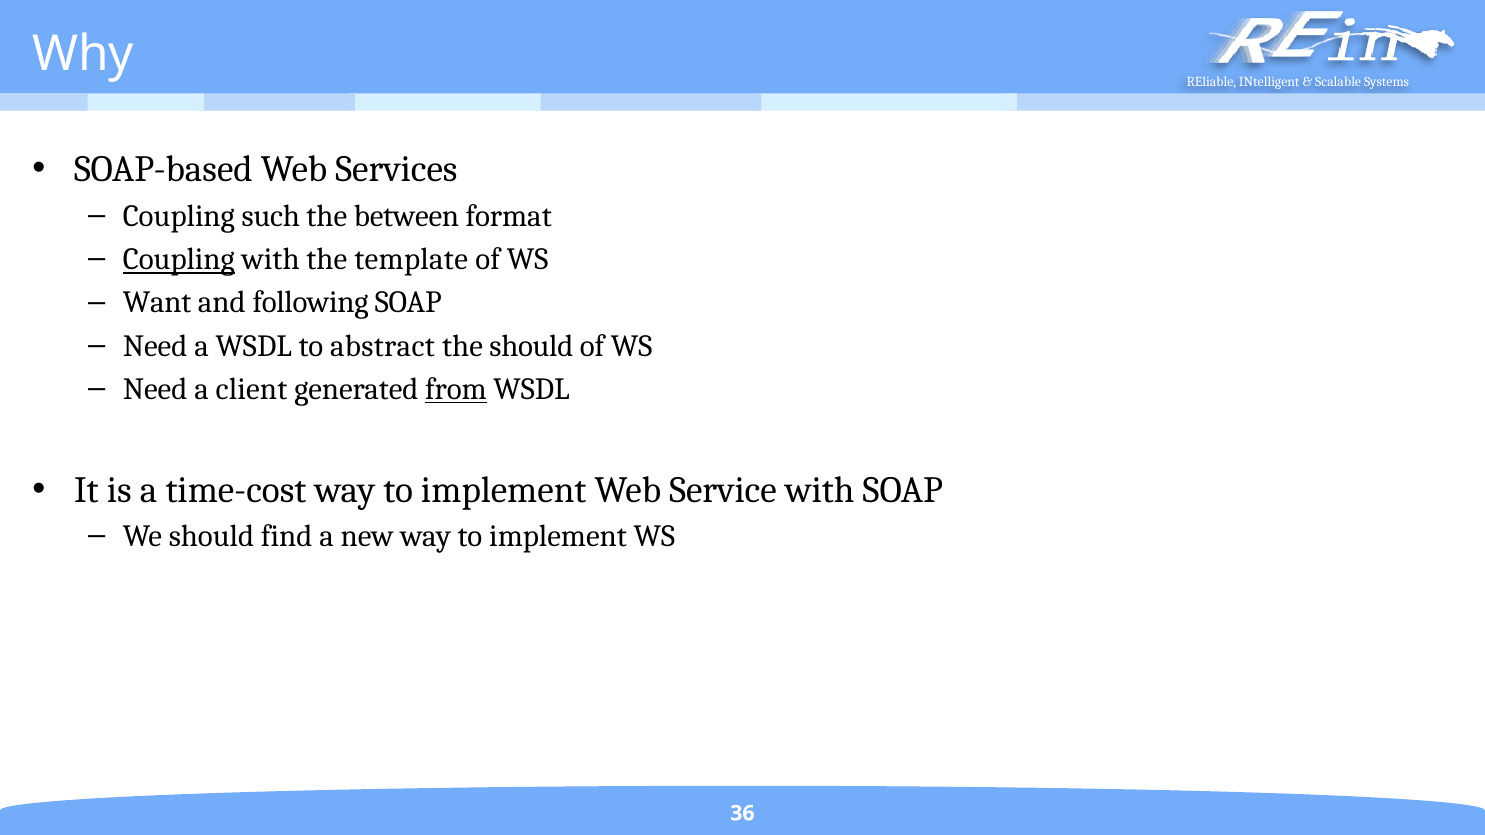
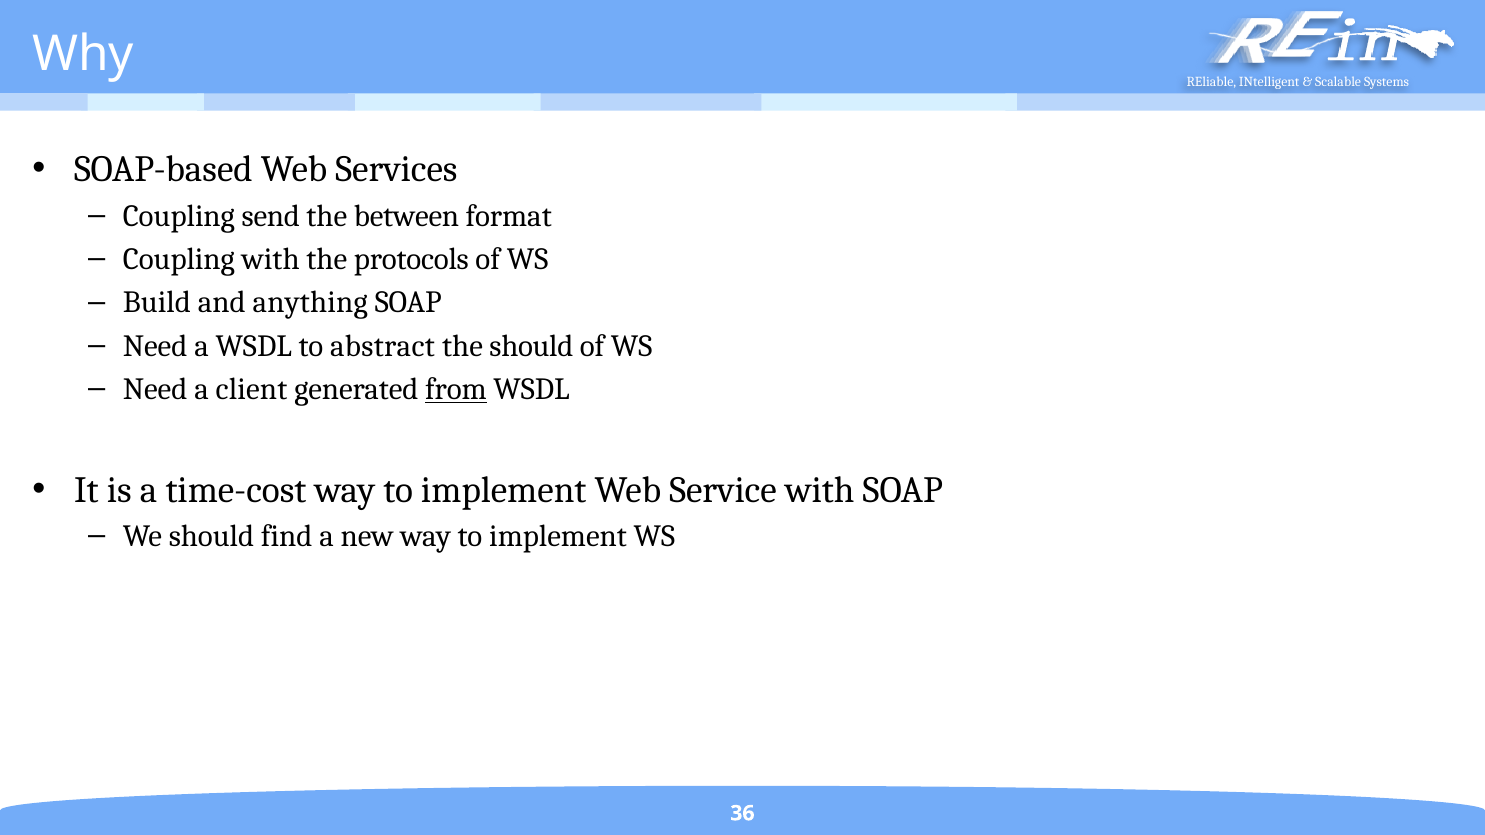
such: such -> send
Coupling at (179, 259) underline: present -> none
template: template -> protocols
Want: Want -> Build
following: following -> anything
